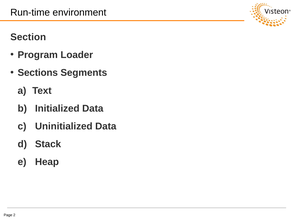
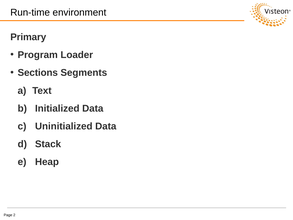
Section: Section -> Primary
